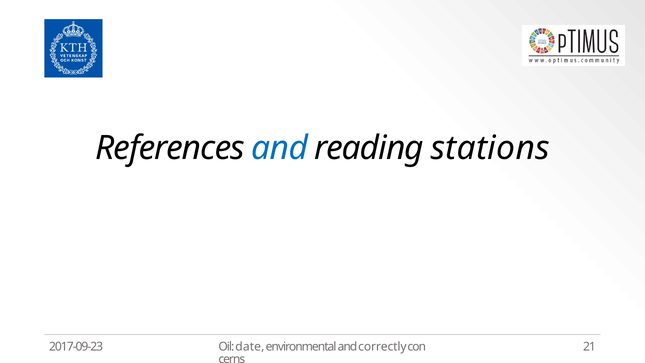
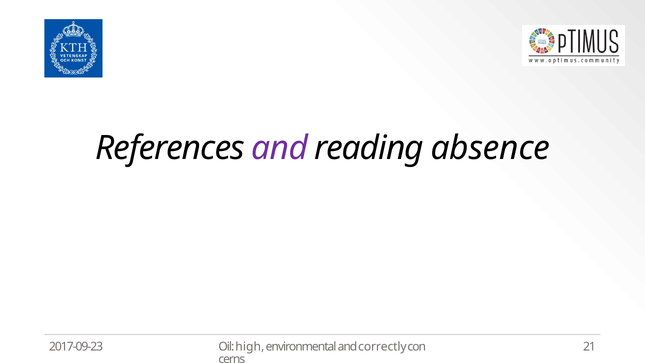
and at (280, 148) colour: blue -> purple
stations: stations -> absence
date: date -> high
